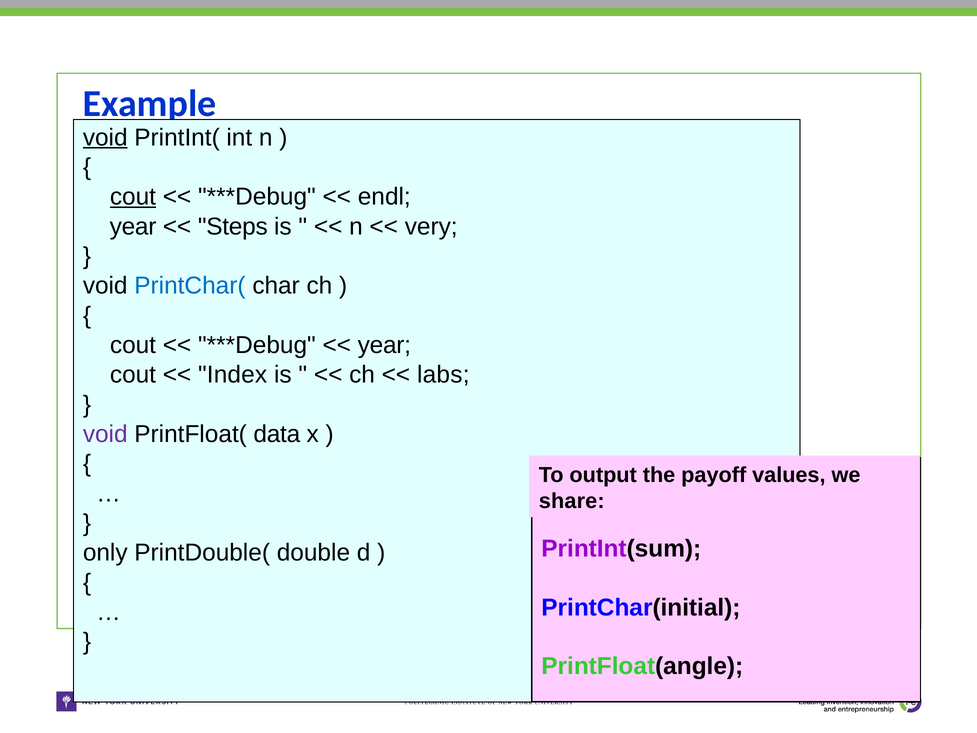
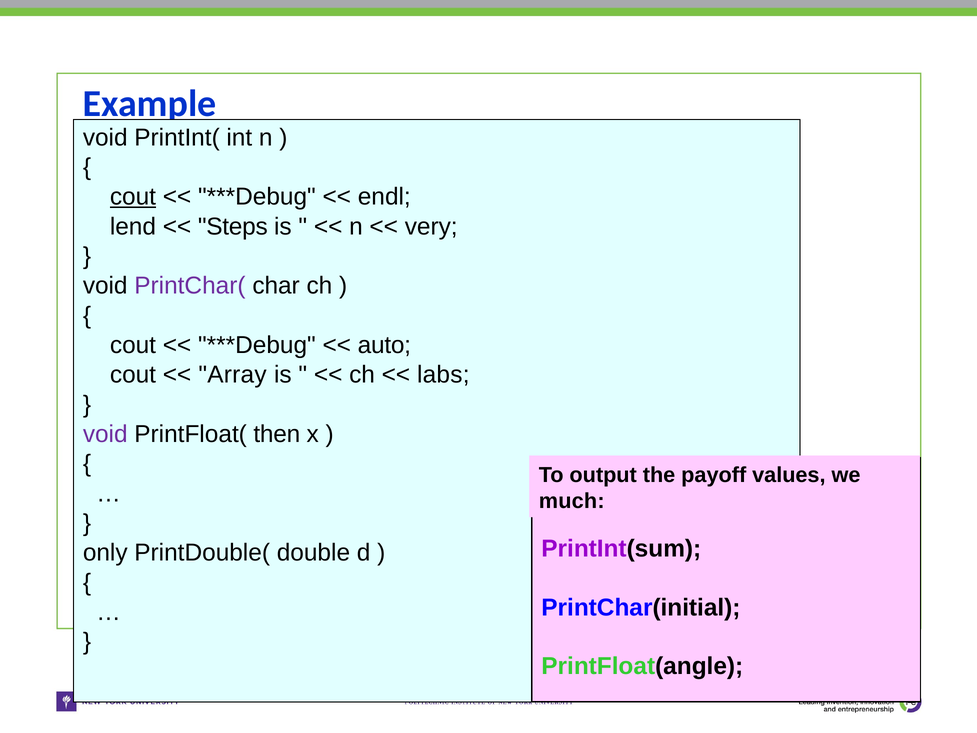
void at (105, 137) underline: present -> none
year at (133, 226): year -> lend
PrintChar( colour: blue -> purple
year at (384, 345): year -> auto
Index: Index -> Array
data: data -> then
share: share -> much
